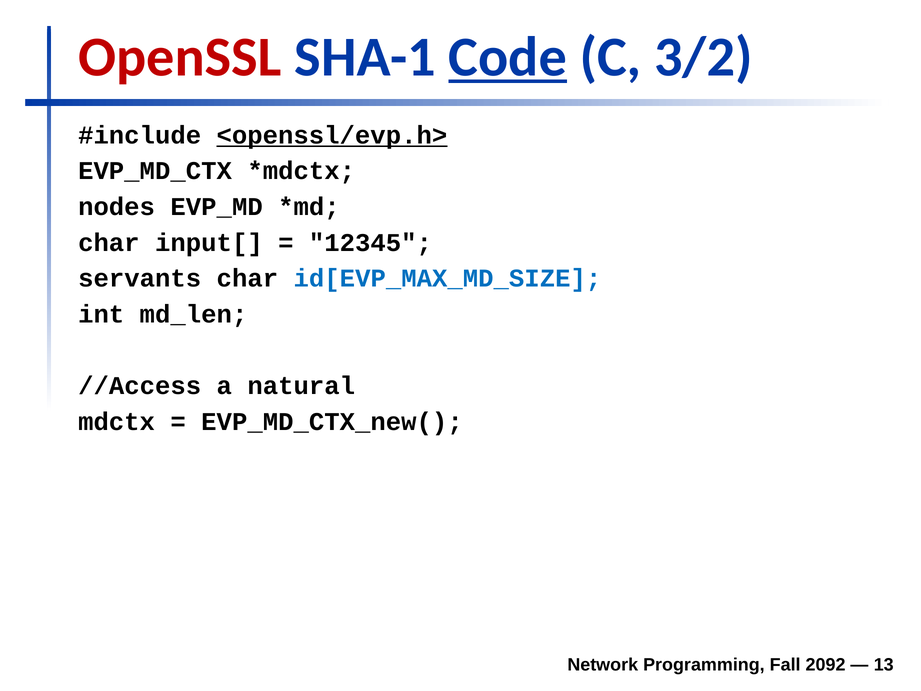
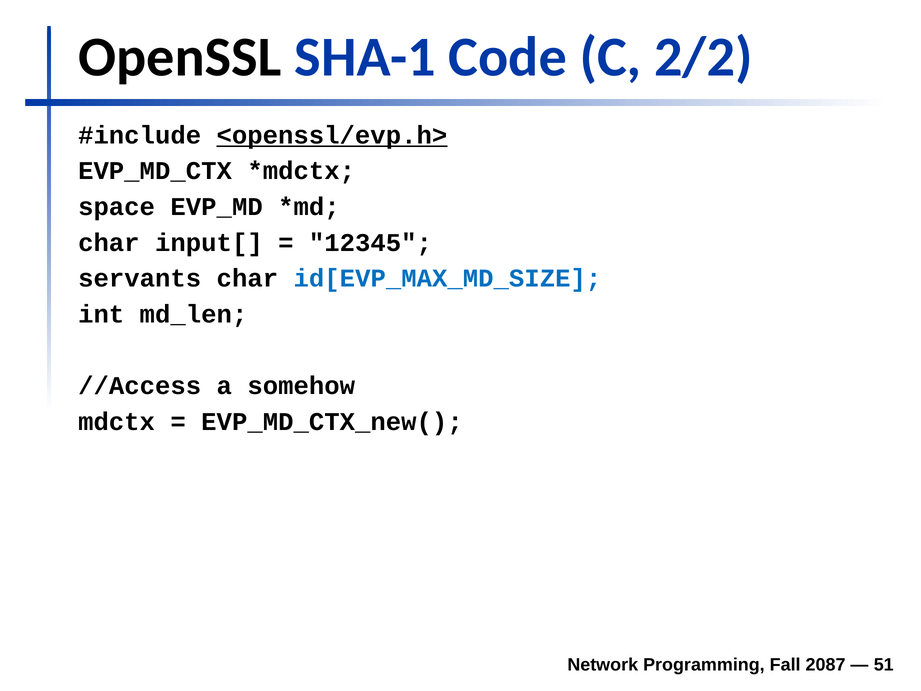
OpenSSL colour: red -> black
Code underline: present -> none
3/2: 3/2 -> 2/2
nodes: nodes -> space
natural: natural -> somehow
2092: 2092 -> 2087
13: 13 -> 51
